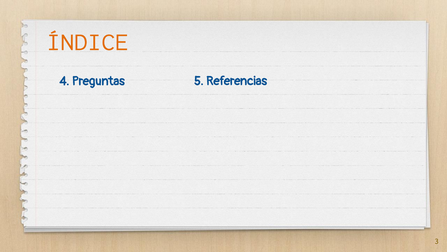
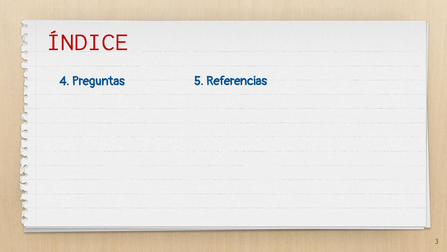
ÍNDICE colour: orange -> red
